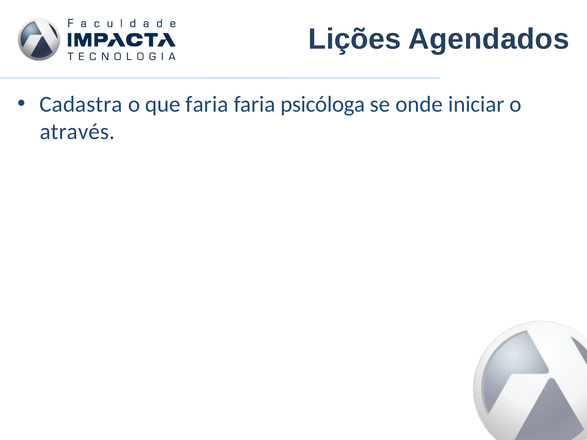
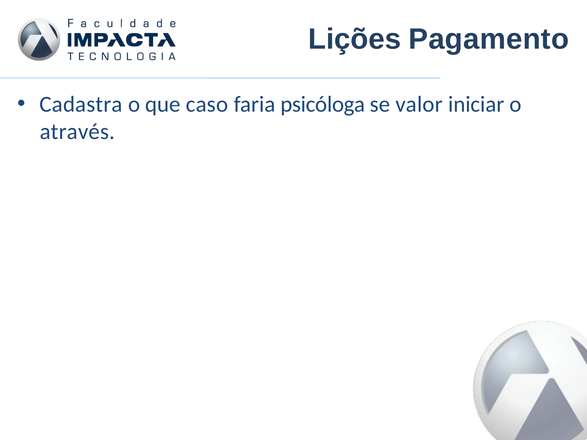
Agendados: Agendados -> Pagamento
que faria: faria -> caso
onde: onde -> valor
